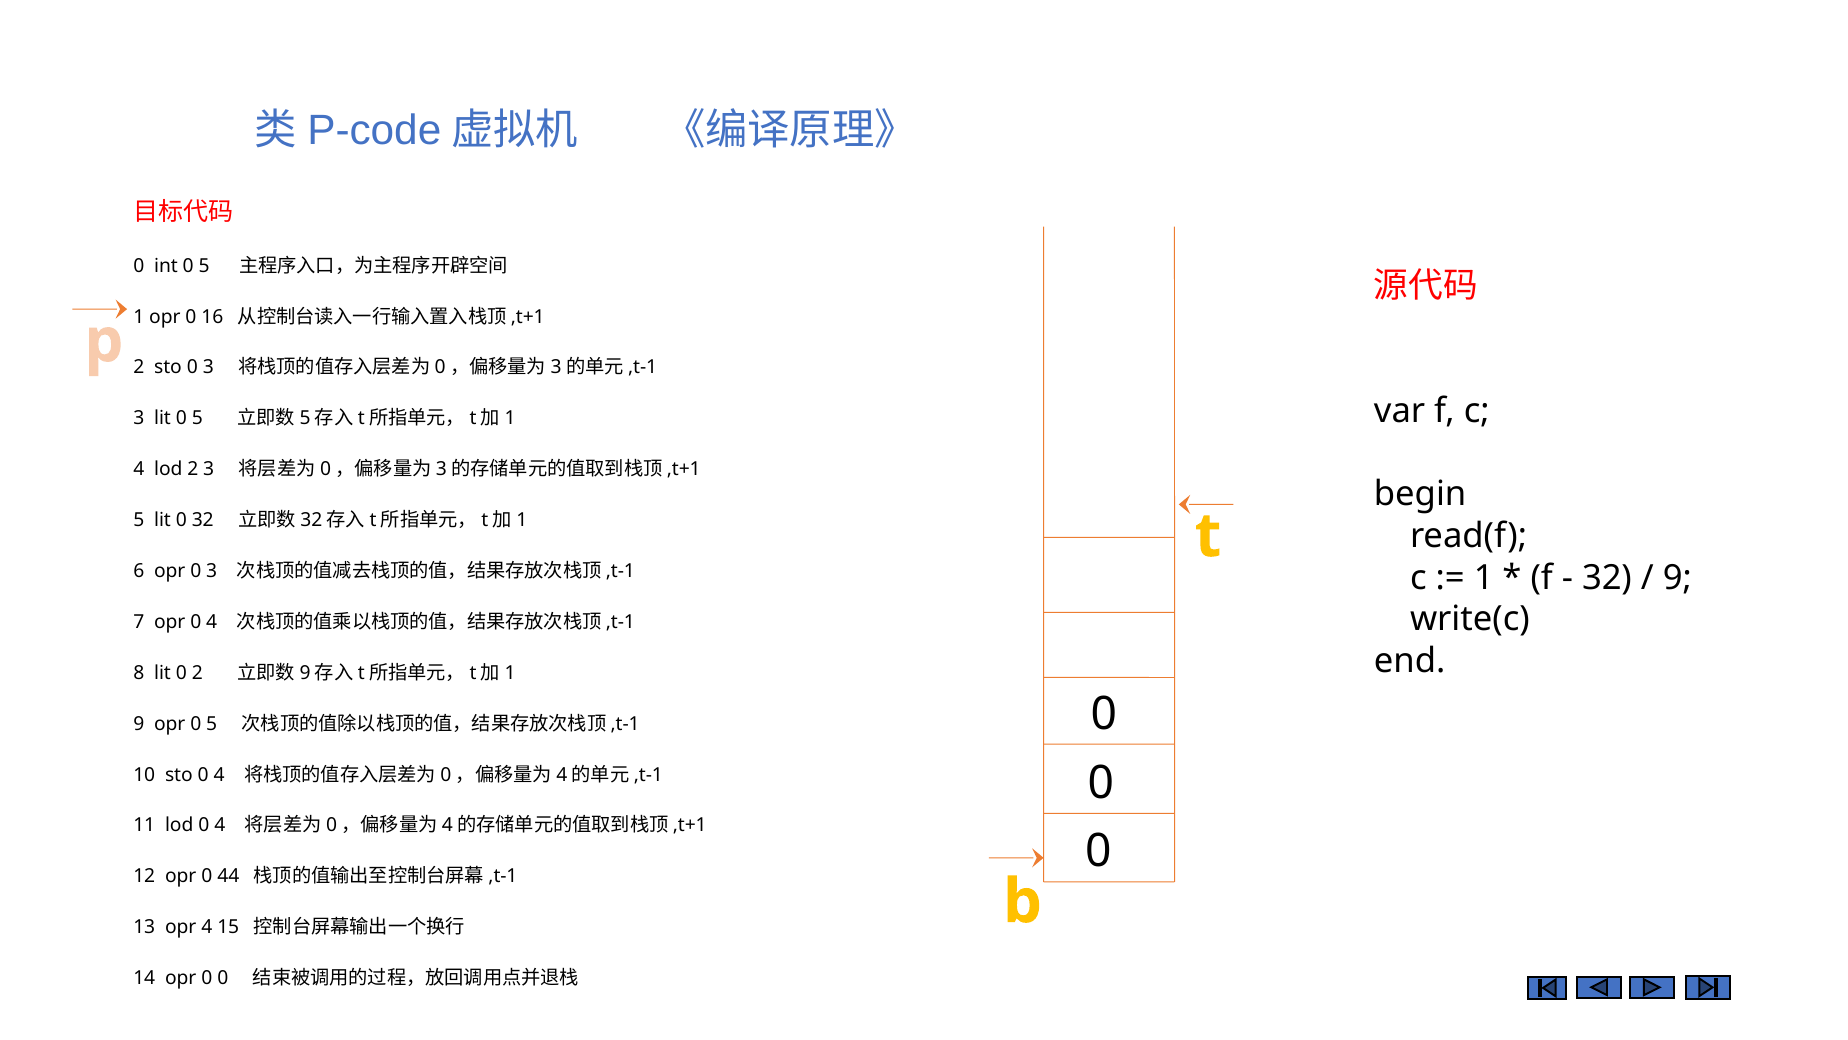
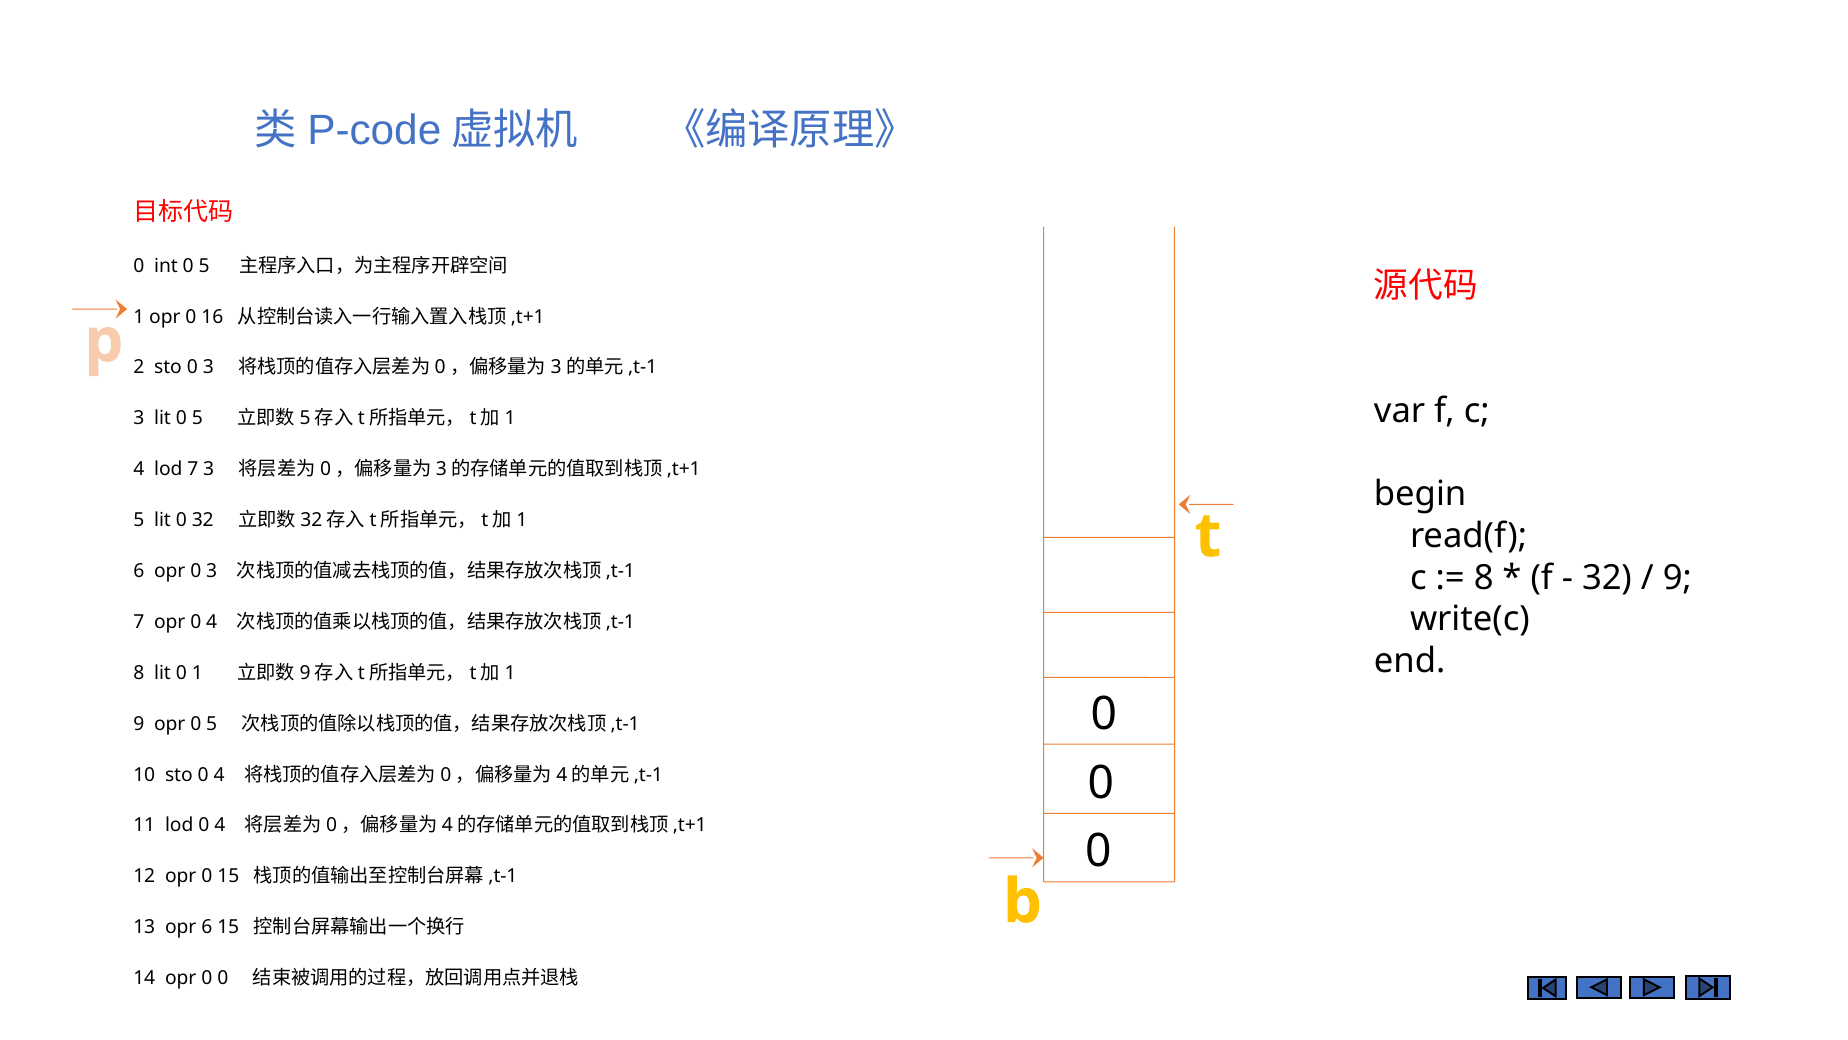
lod 2: 2 -> 7
1 at (1484, 577): 1 -> 8
0 2: 2 -> 1
0 44: 44 -> 15
opr 4: 4 -> 6
